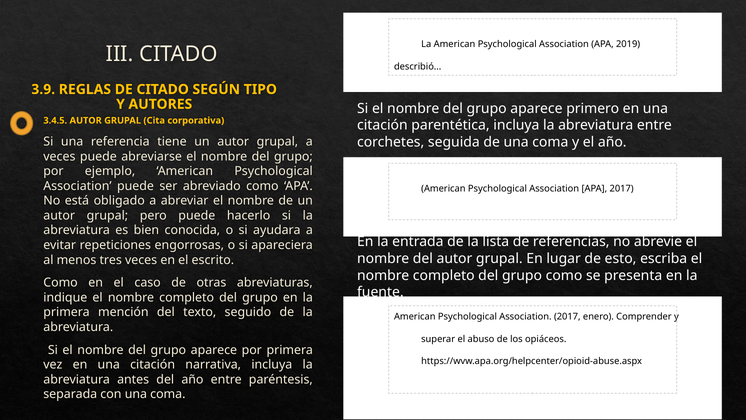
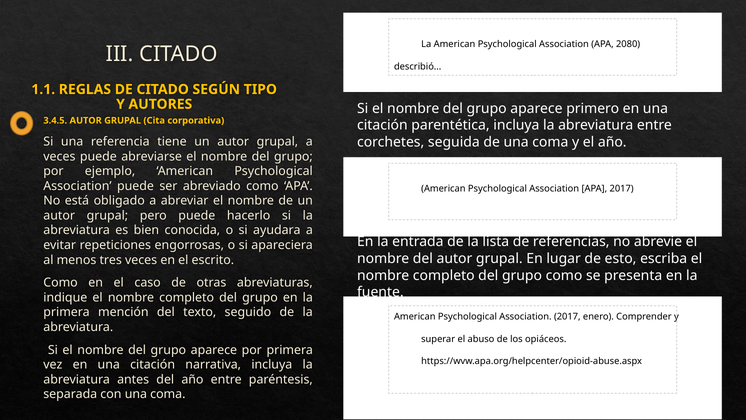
2019: 2019 -> 2080
3.9: 3.9 -> 1.1
